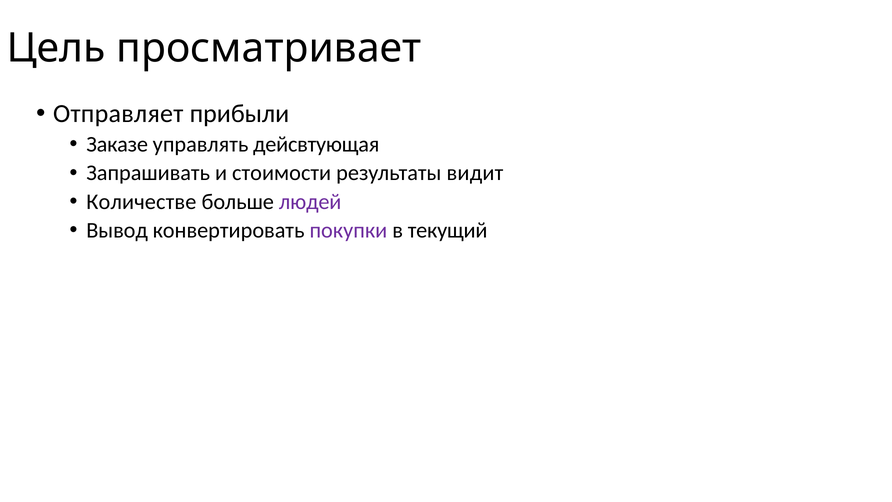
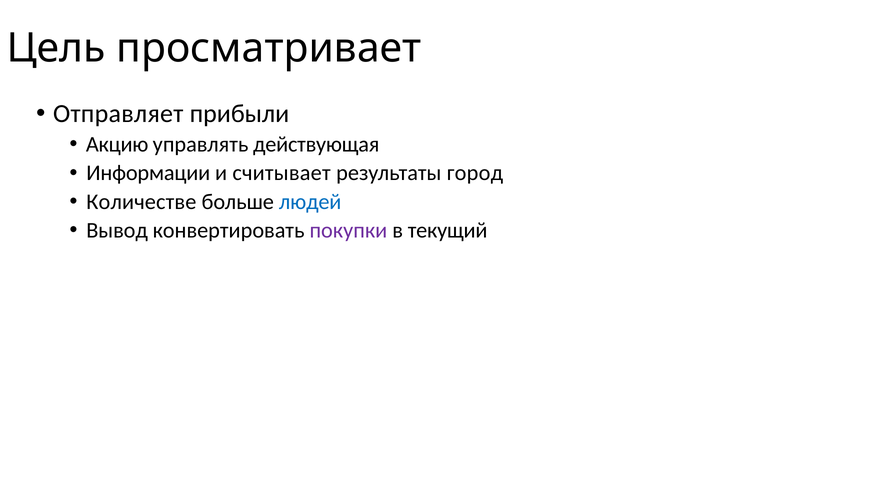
Заказе: Заказе -> Акцию
дейсвтующая: дейсвтующая -> действующая
Запрашивать: Запрашивать -> Информации
стоимости: стоимости -> считывает
видит: видит -> город
людей colour: purple -> blue
